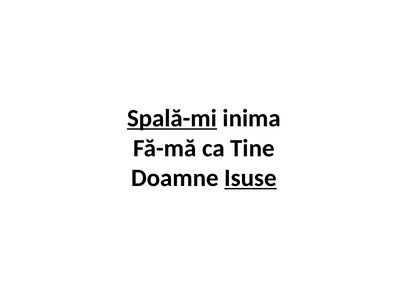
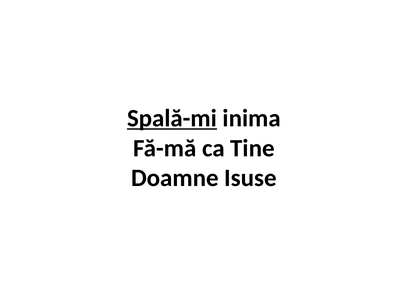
Isuse underline: present -> none
